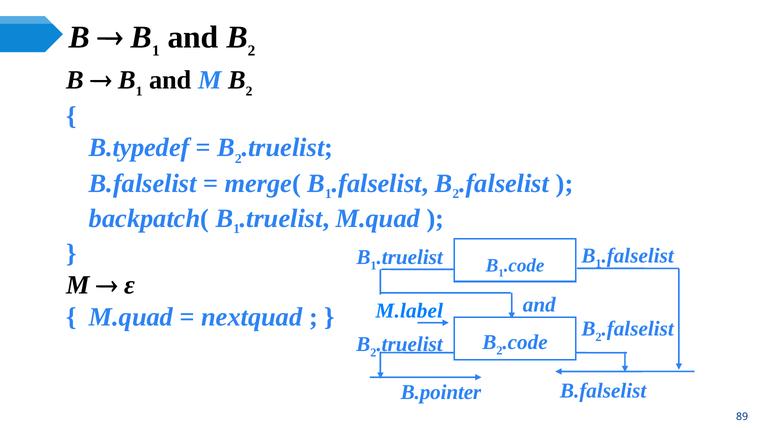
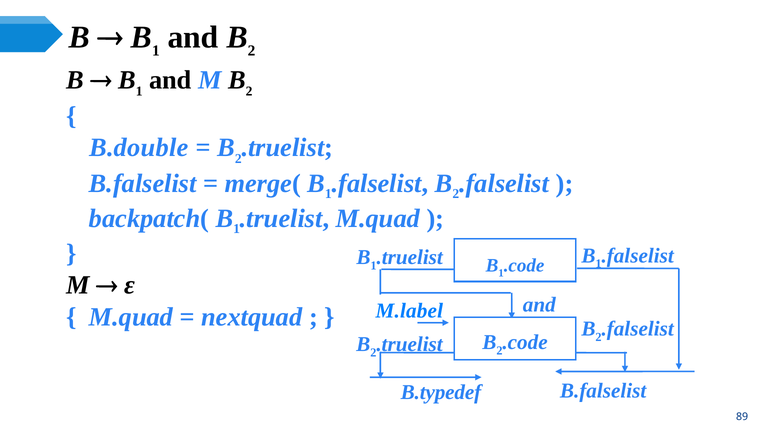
B.typedef: B.typedef -> B.double
B.pointer: B.pointer -> B.typedef
